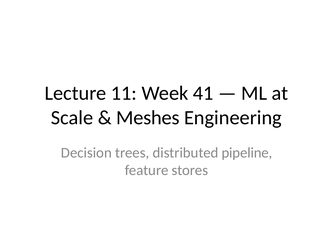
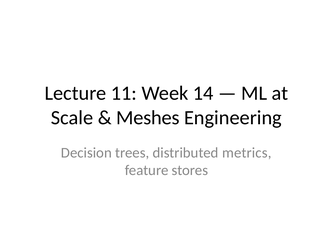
41: 41 -> 14
pipeline: pipeline -> metrics
